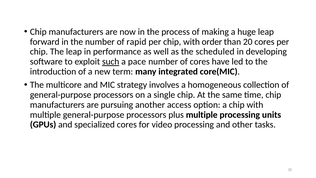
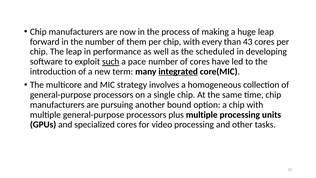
rapid: rapid -> them
order: order -> every
20: 20 -> 43
integrated underline: none -> present
access: access -> bound
